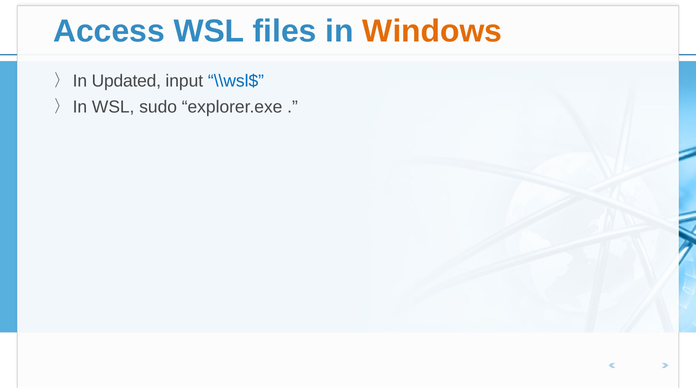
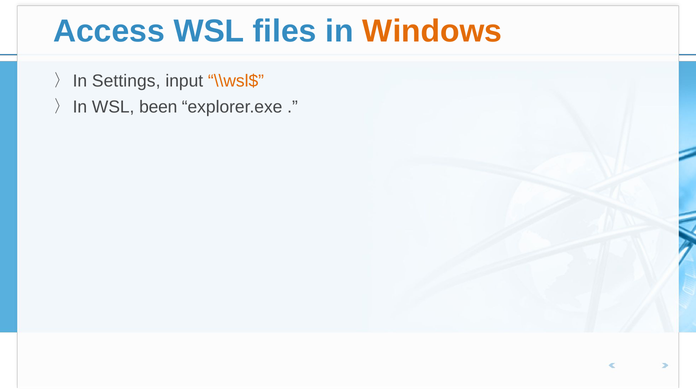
Updated: Updated -> Settings
\\wsl$ colour: blue -> orange
sudo: sudo -> been
